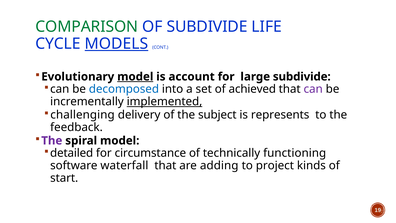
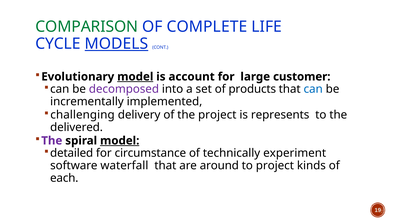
OF SUBDIVIDE: SUBDIVIDE -> COMPLETE
large subdivide: subdivide -> customer
decomposed colour: blue -> purple
achieved: achieved -> products
can at (313, 89) colour: purple -> blue
implemented underline: present -> none
the subject: subject -> project
feedback: feedback -> delivered
model at (120, 141) underline: none -> present
functioning: functioning -> experiment
adding: adding -> around
start: start -> each
